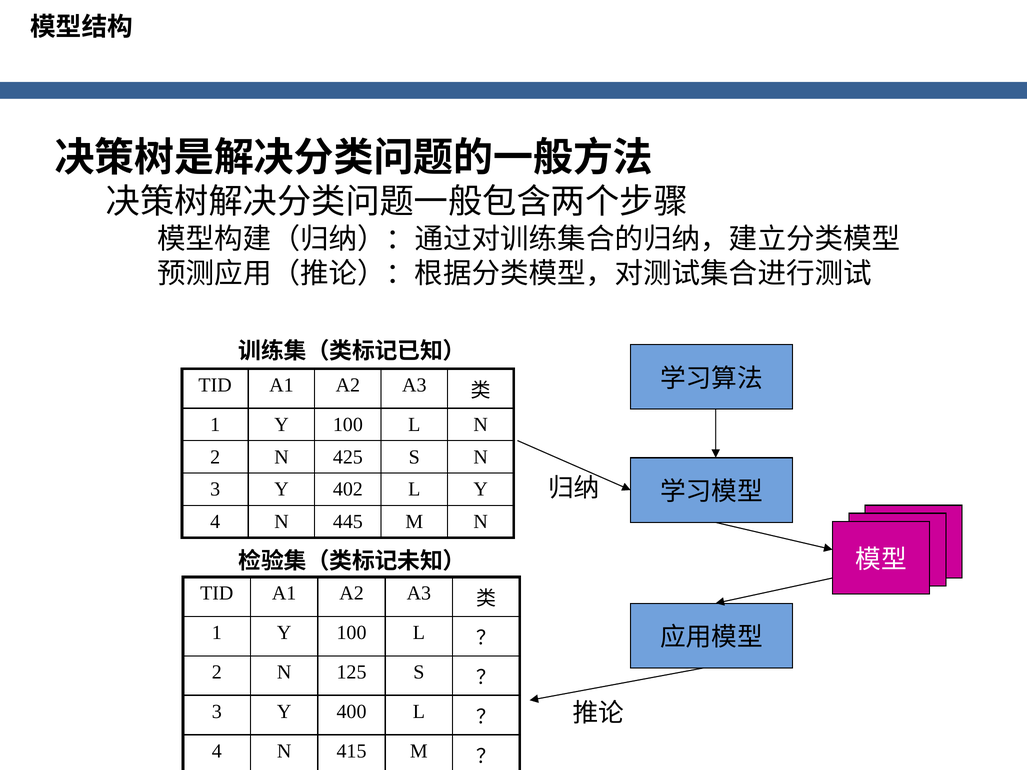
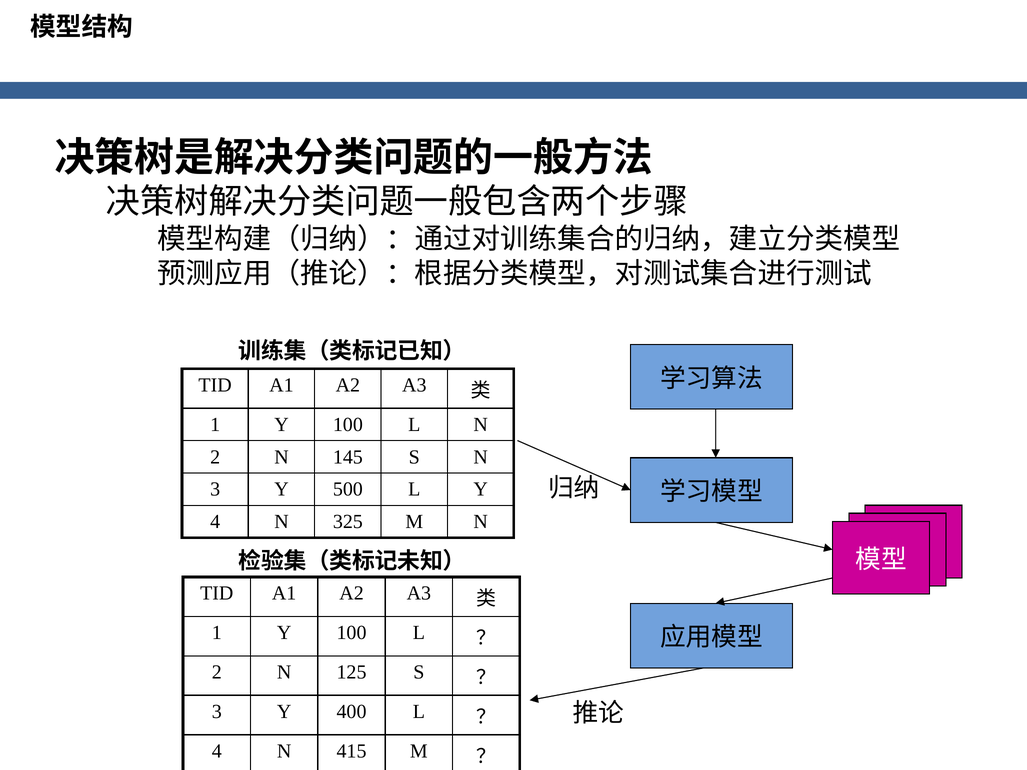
425: 425 -> 145
402: 402 -> 500
445: 445 -> 325
